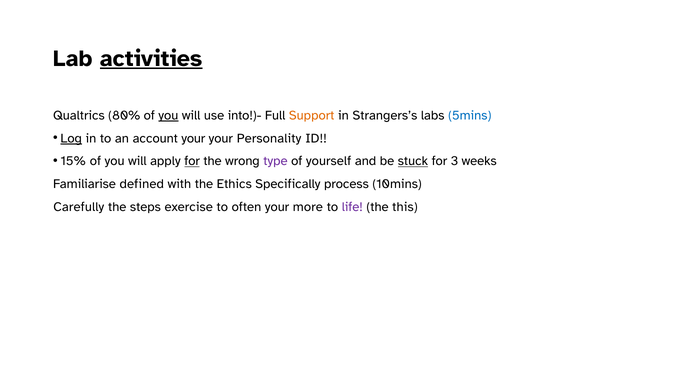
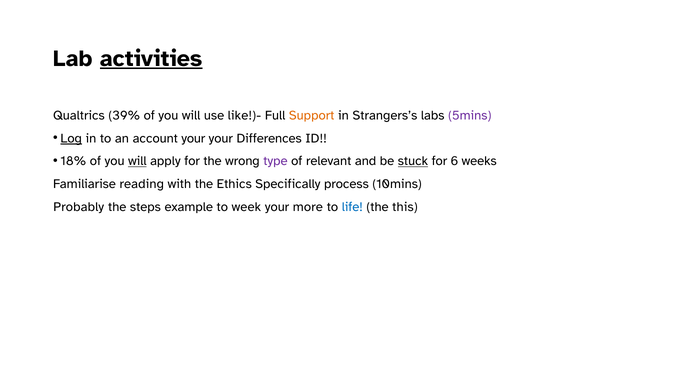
80%: 80% -> 39%
you at (168, 116) underline: present -> none
into!)-: into!)- -> like!)-
5mins colour: blue -> purple
Personality: Personality -> Differences
15%: 15% -> 18%
will at (137, 161) underline: none -> present
for at (192, 161) underline: present -> none
yourself: yourself -> relevant
3: 3 -> 6
defined: defined -> reading
Carefully: Carefully -> Probably
exercise: exercise -> example
often: often -> week
life colour: purple -> blue
